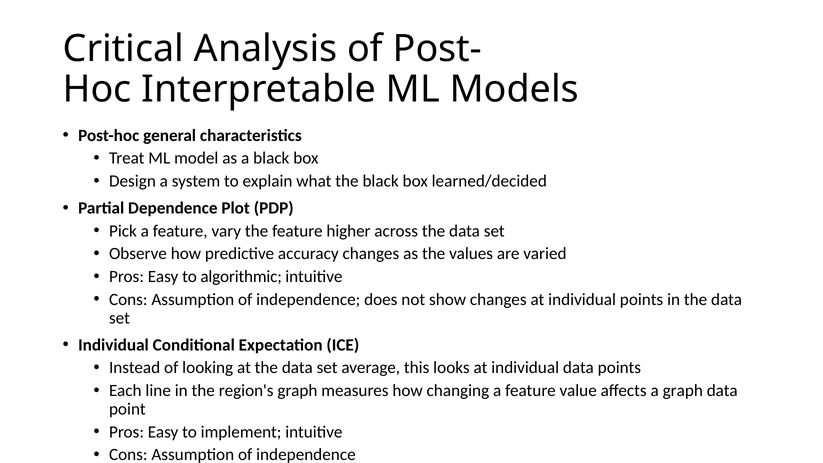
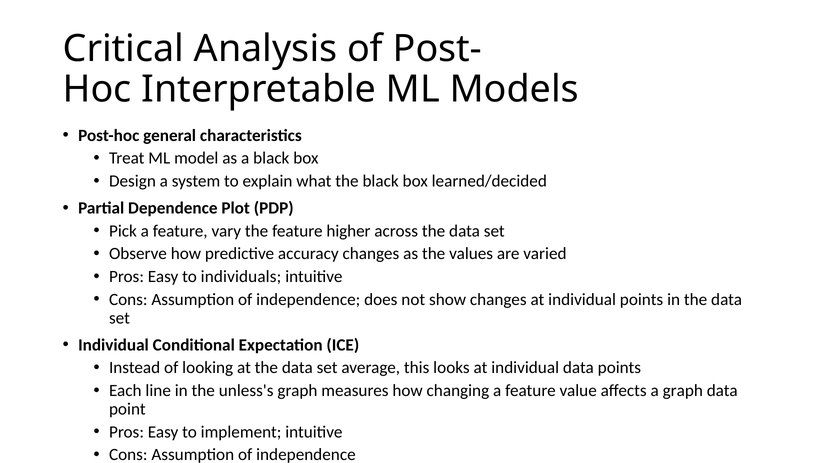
algorithmic: algorithmic -> individuals
region's: region's -> unless's
